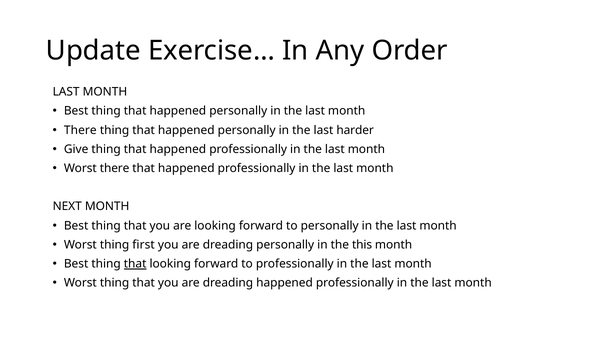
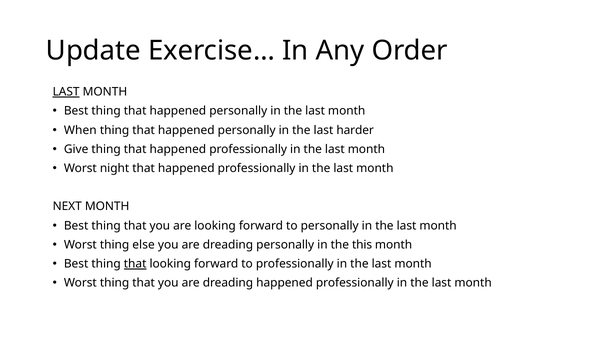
LAST at (66, 92) underline: none -> present
There at (80, 130): There -> When
Worst there: there -> night
first: first -> else
